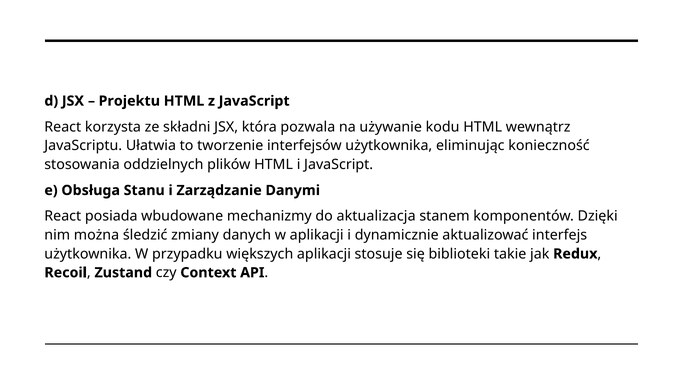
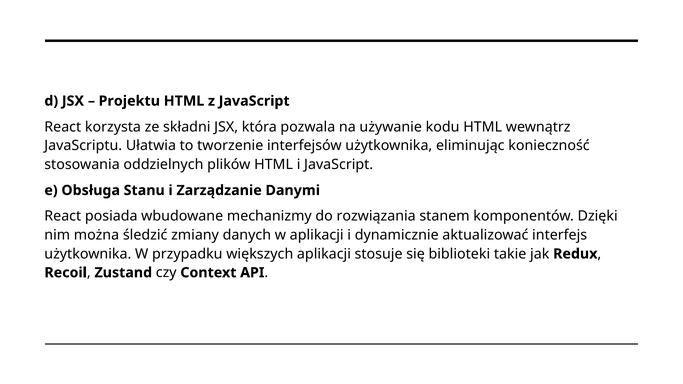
aktualizacja: aktualizacja -> rozwiązania
